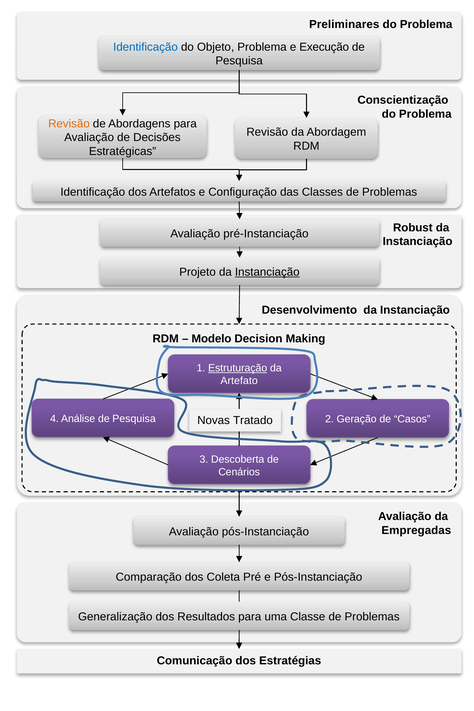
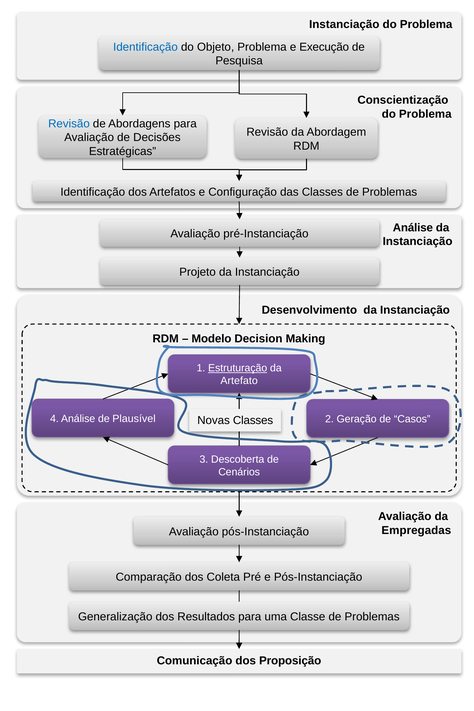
Preliminares at (344, 24): Preliminares -> Instanciação
Revisão at (69, 124) colour: orange -> blue
Robust at (413, 228): Robust -> Análise
Instanciação at (267, 272) underline: present -> none
Análise de Pesquisa: Pesquisa -> Plausível
Novas Tratado: Tratado -> Classes
Estratégias: Estratégias -> Proposição
